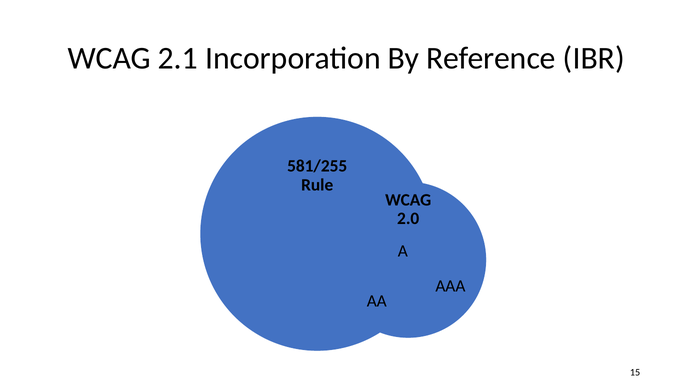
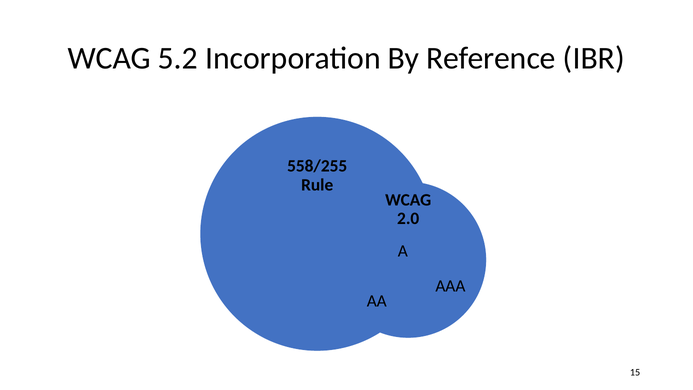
2.1: 2.1 -> 5.2
581/255: 581/255 -> 558/255
